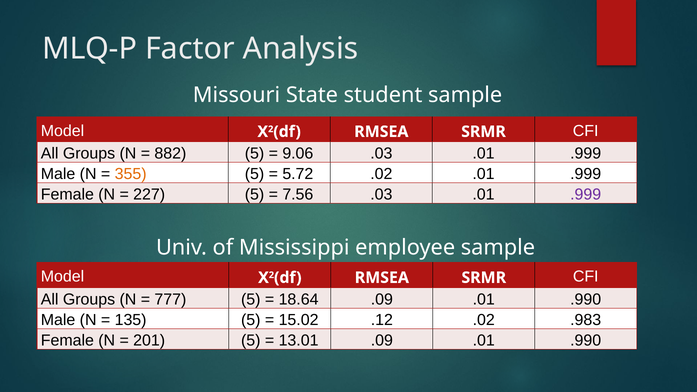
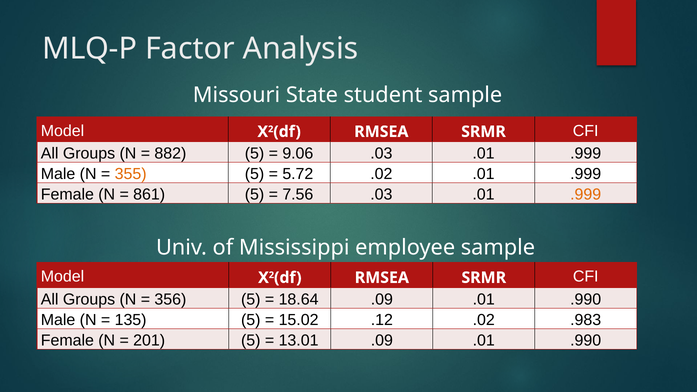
227: 227 -> 861
.999 at (586, 195) colour: purple -> orange
777: 777 -> 356
